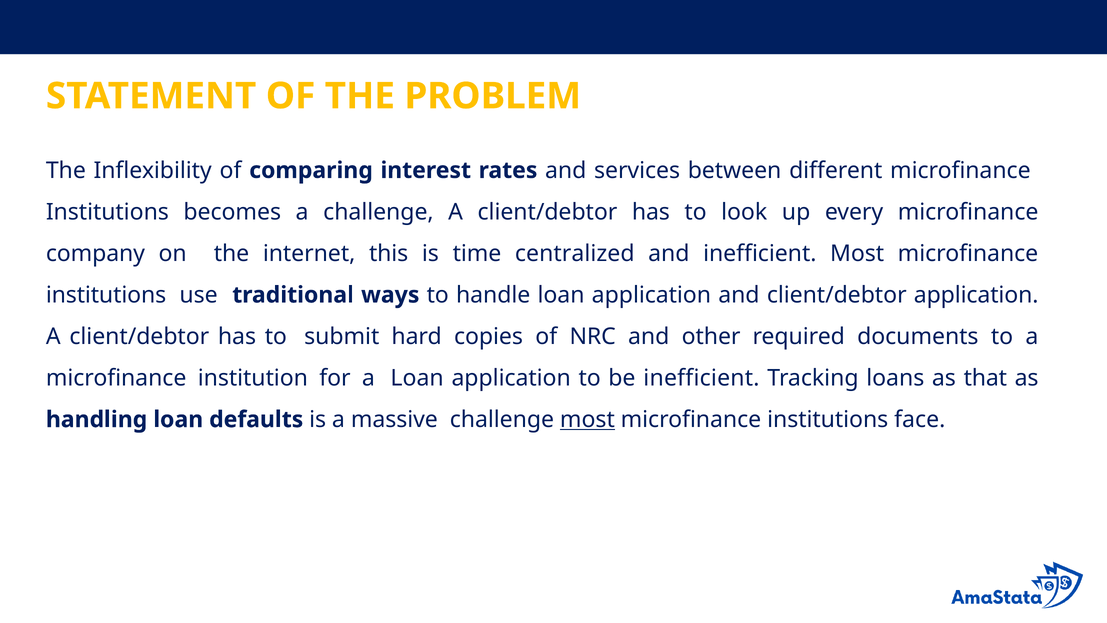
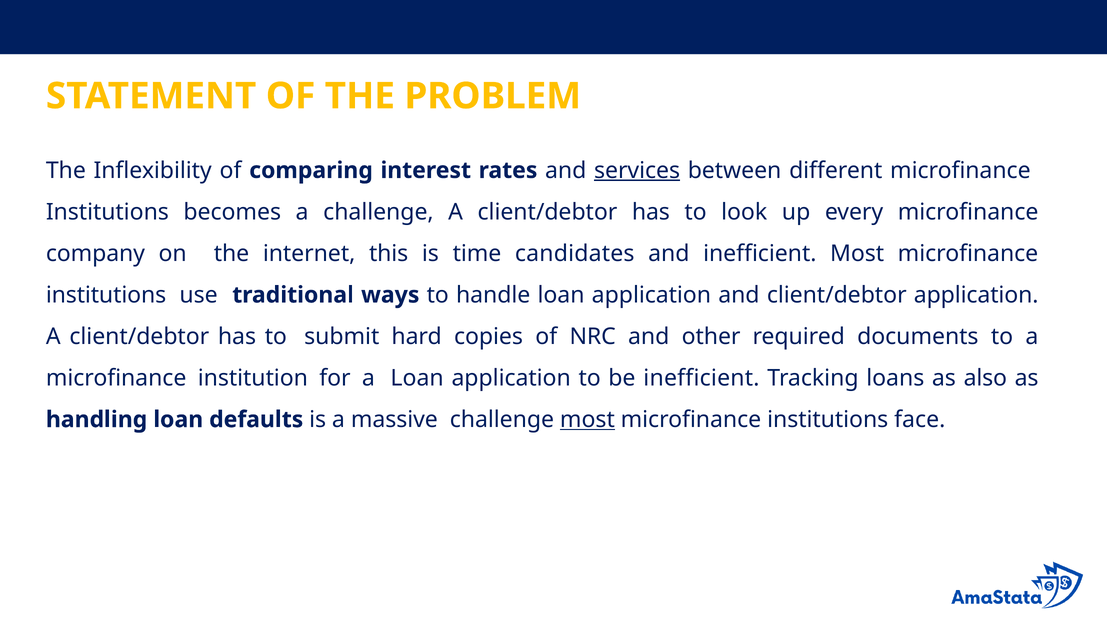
services underline: none -> present
centralized: centralized -> candidates
that: that -> also
